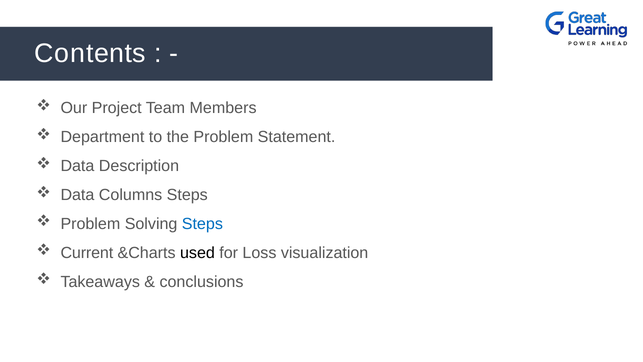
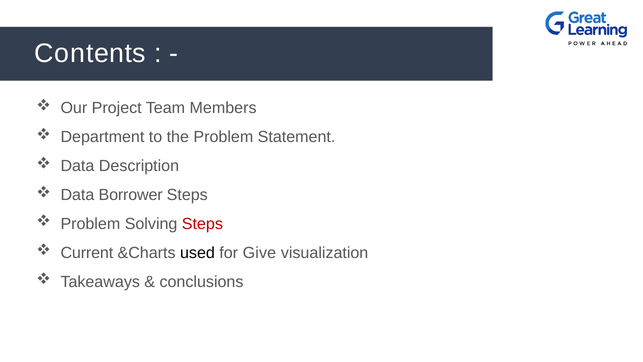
Columns: Columns -> Borrower
Steps at (202, 224) colour: blue -> red
Loss: Loss -> Give
